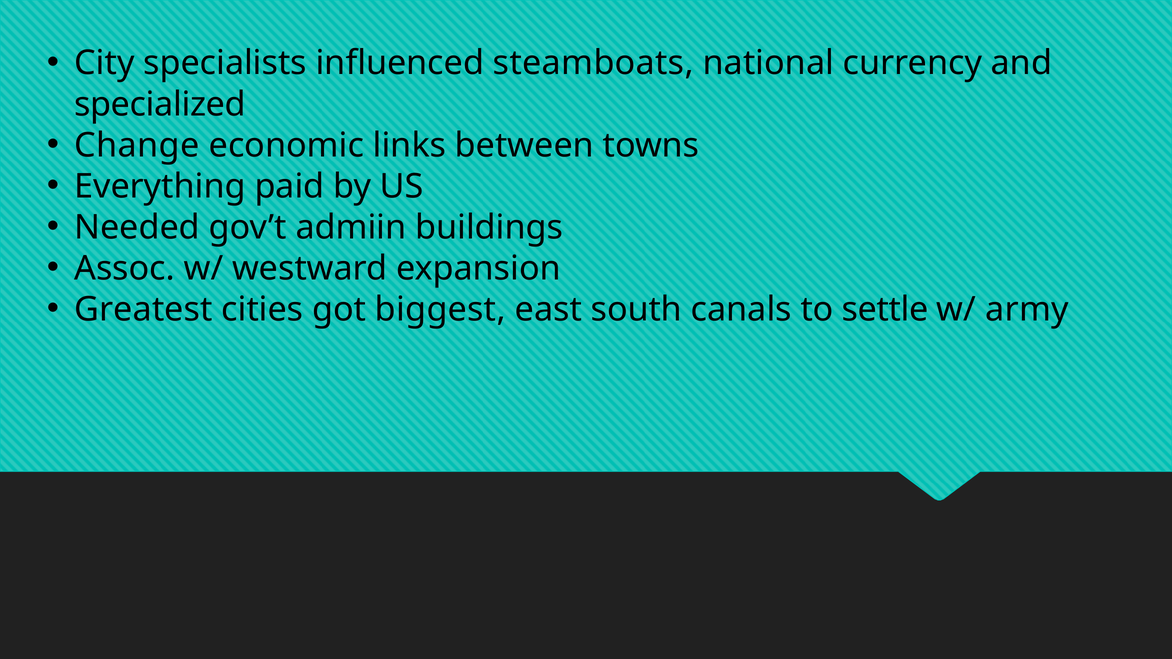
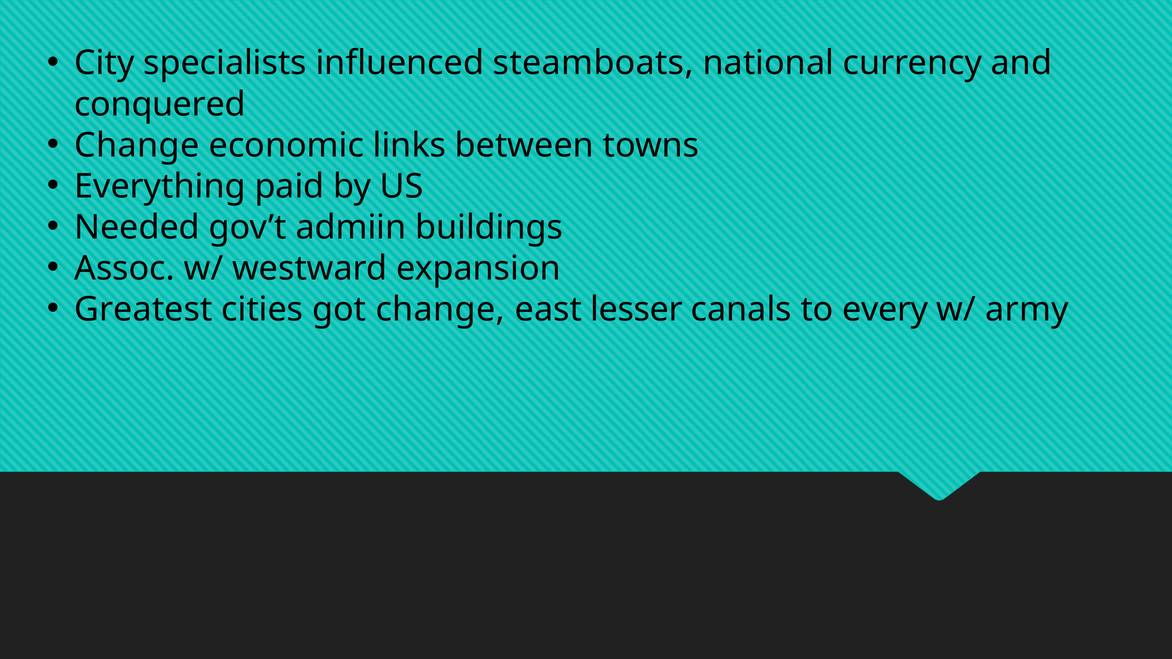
specialized: specialized -> conquered
got biggest: biggest -> change
south: south -> lesser
settle: settle -> every
